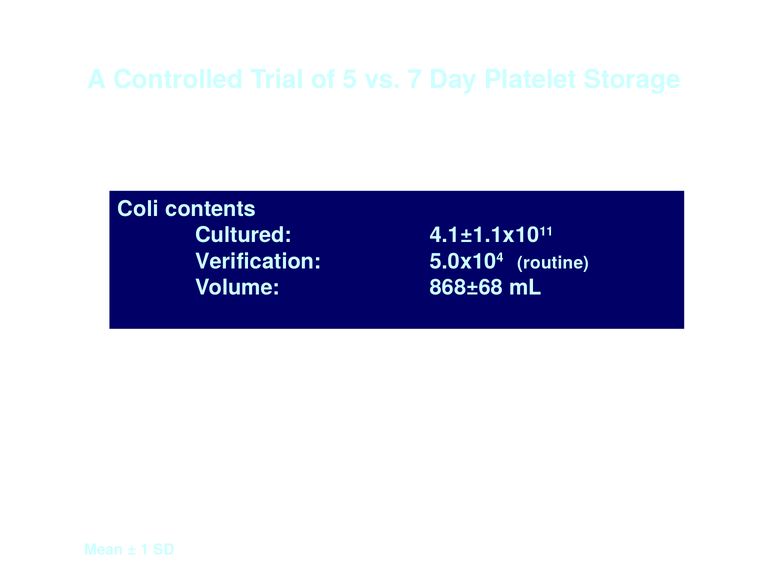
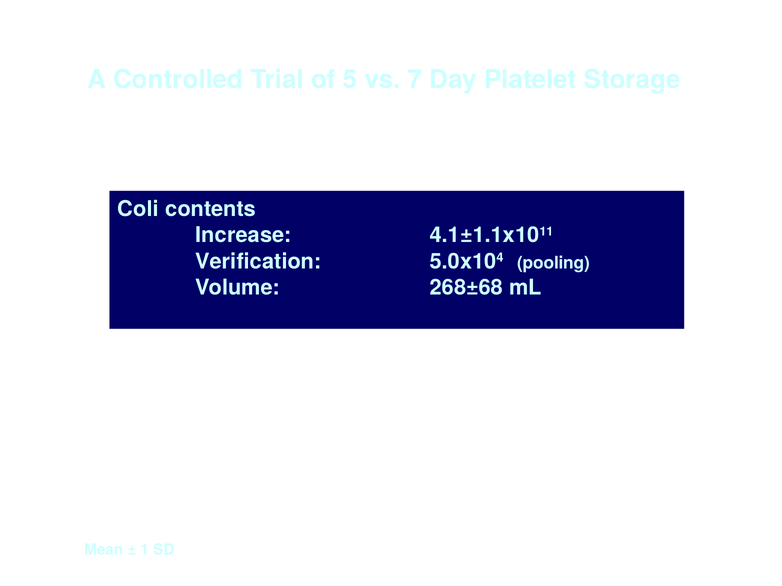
Cultured: Cultured -> Increase
routine: routine -> pooling
868±68: 868±68 -> 268±68
